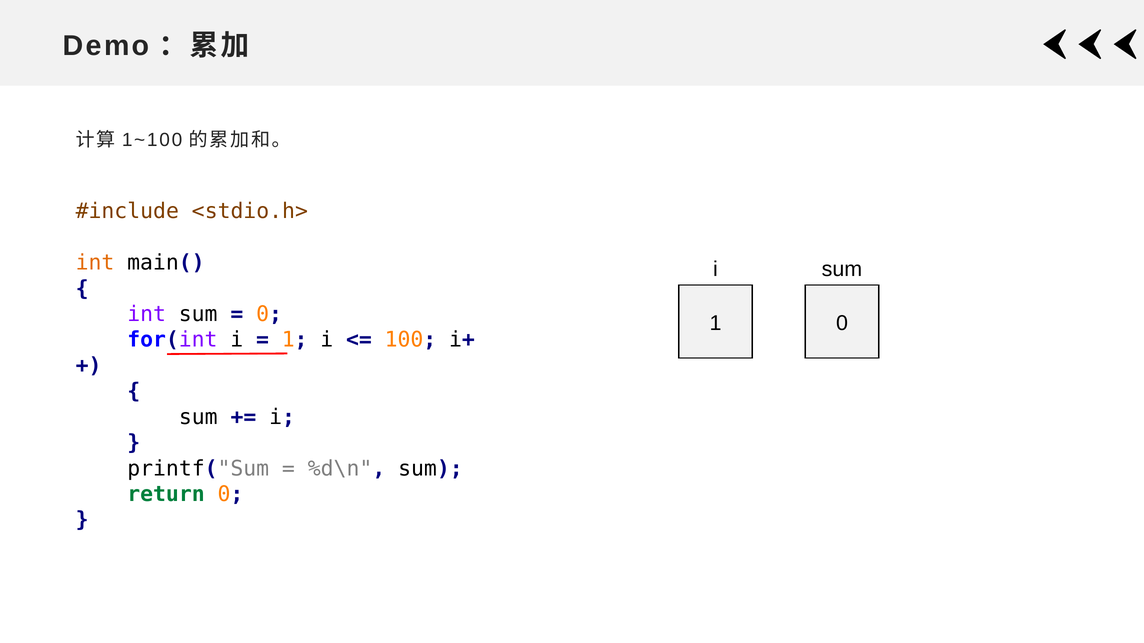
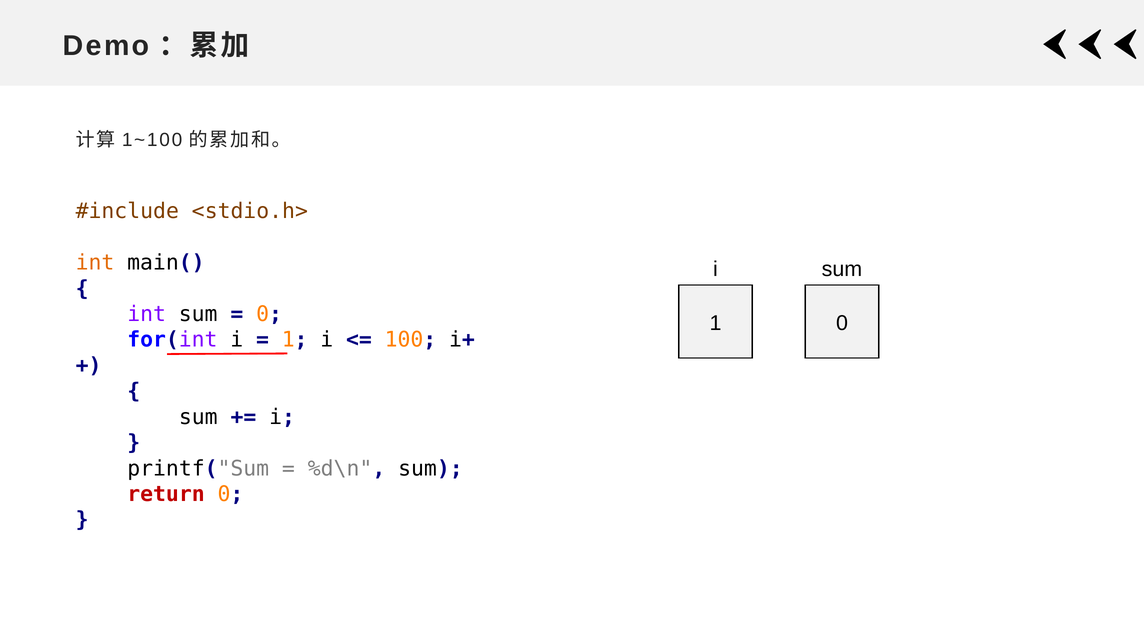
return colour: green -> red
